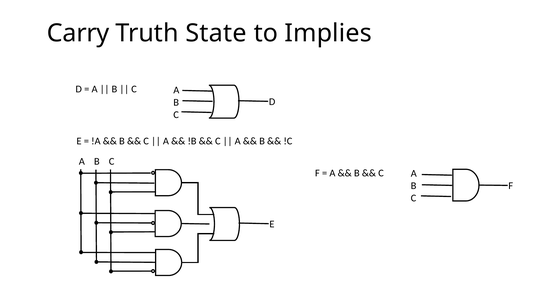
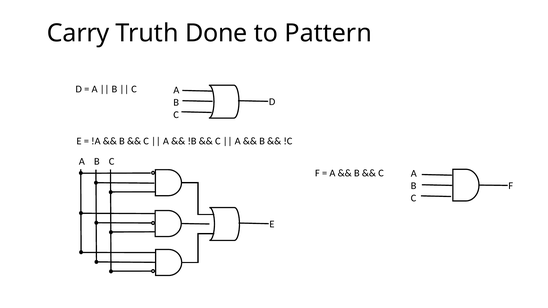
State: State -> Done
Implies: Implies -> Pattern
